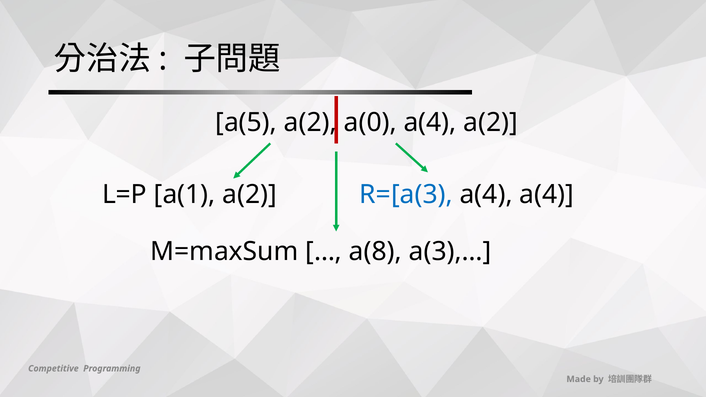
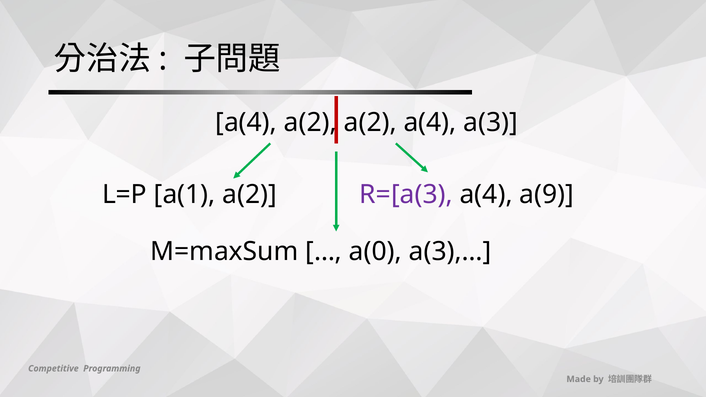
a(5 at (246, 122): a(5 -> a(4
a(2 a(0: a(0 -> a(2
a(4 a(2: a(2 -> a(3
R=[a(3 colour: blue -> purple
a(4 a(4: a(4 -> a(9
a(8: a(8 -> a(0
